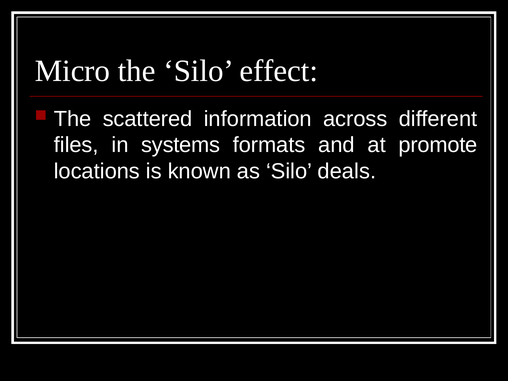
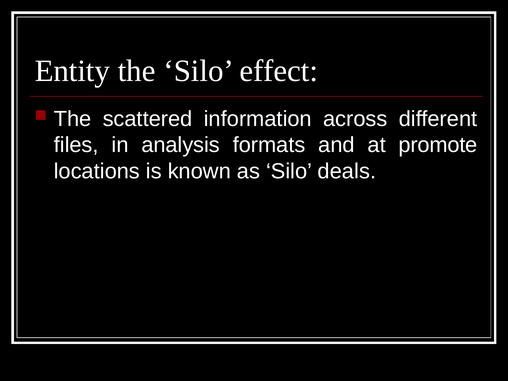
Micro: Micro -> Entity
systems: systems -> analysis
